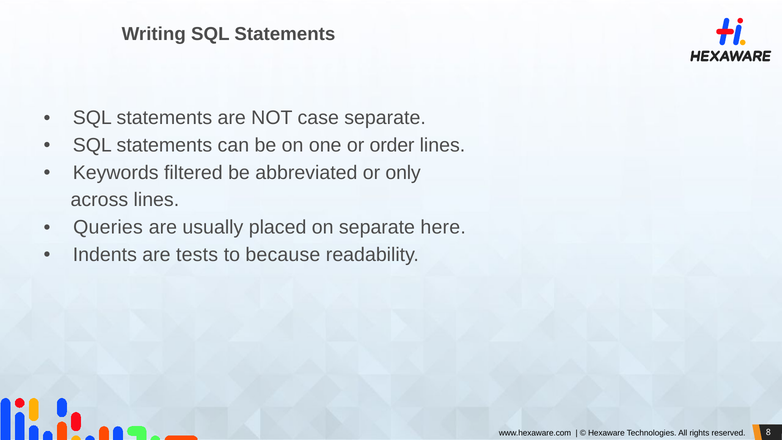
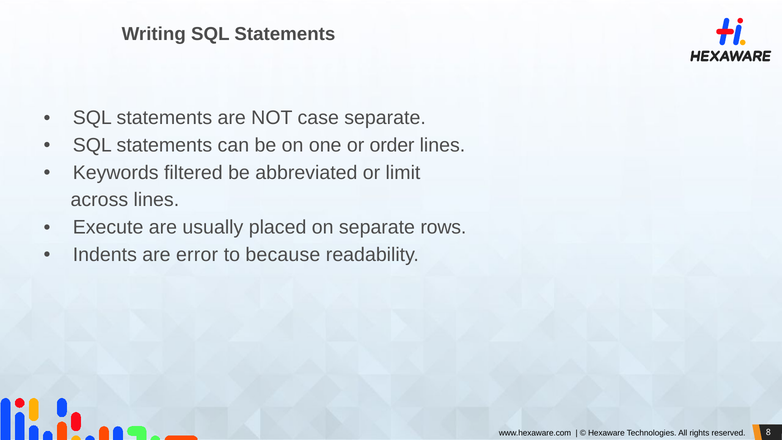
only: only -> limit
Queries: Queries -> Execute
here: here -> rows
tests: tests -> error
